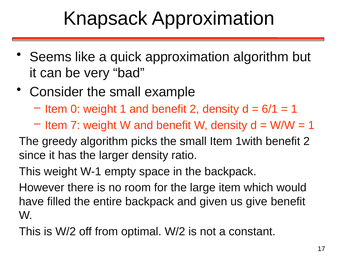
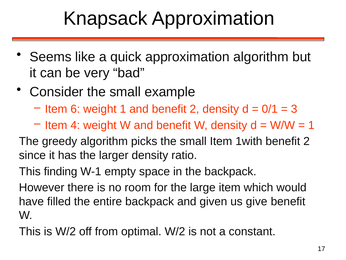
0: 0 -> 6
6/1: 6/1 -> 0/1
1 at (294, 109): 1 -> 3
7: 7 -> 4
This weight: weight -> finding
